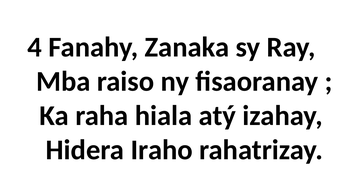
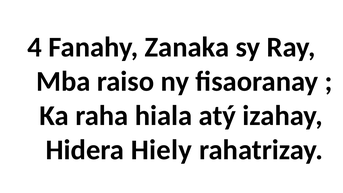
Iraho: Iraho -> Hiely
